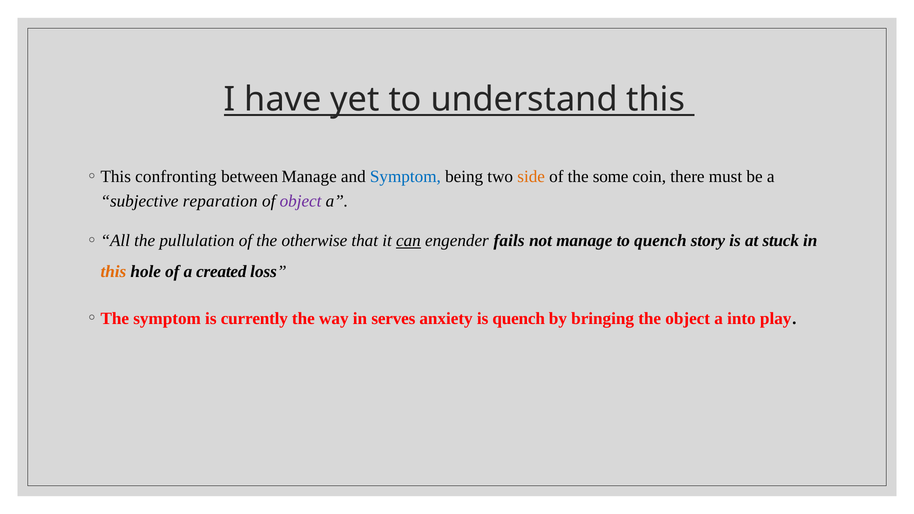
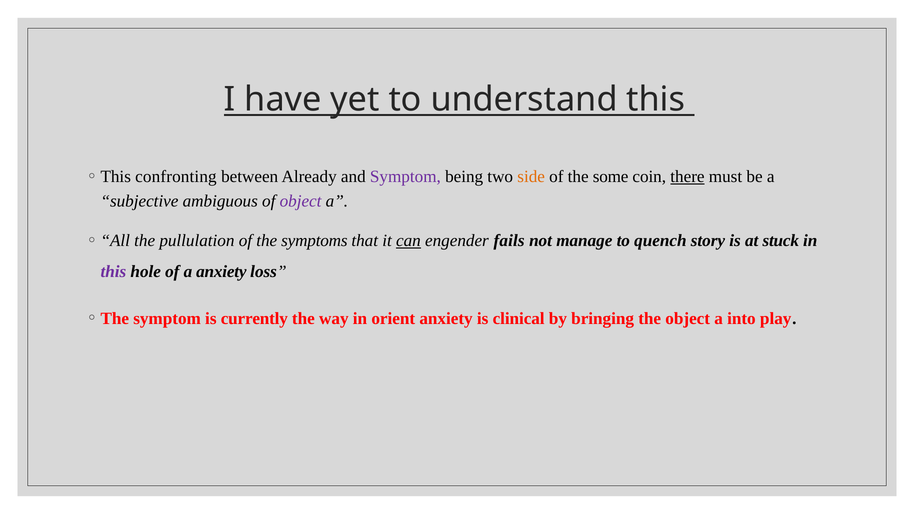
between Manage: Manage -> Already
Symptom at (405, 177) colour: blue -> purple
there underline: none -> present
reparation: reparation -> ambiguous
otherwise: otherwise -> symptoms
this at (113, 272) colour: orange -> purple
a created: created -> anxiety
serves: serves -> orient
is quench: quench -> clinical
